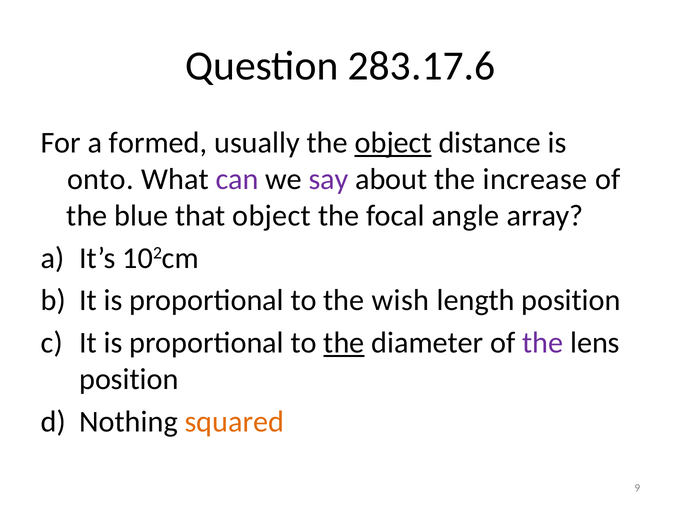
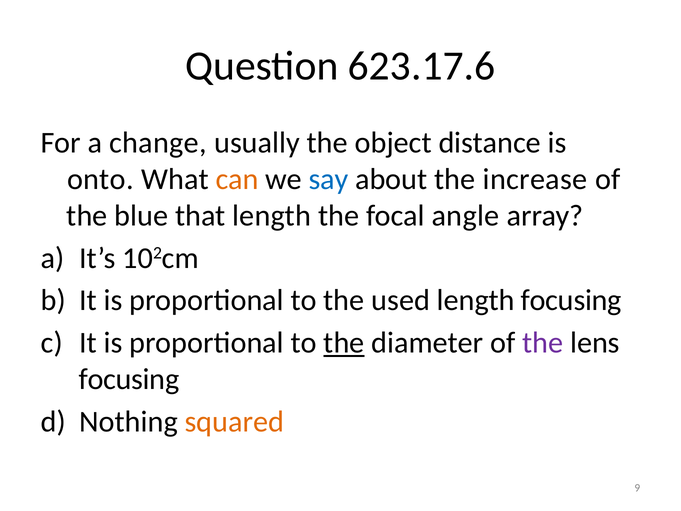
283.17.6: 283.17.6 -> 623.17.6
formed: formed -> change
object at (393, 143) underline: present -> none
can colour: purple -> orange
say colour: purple -> blue
that object: object -> length
wish: wish -> used
length position: position -> focusing
position at (129, 379): position -> focusing
